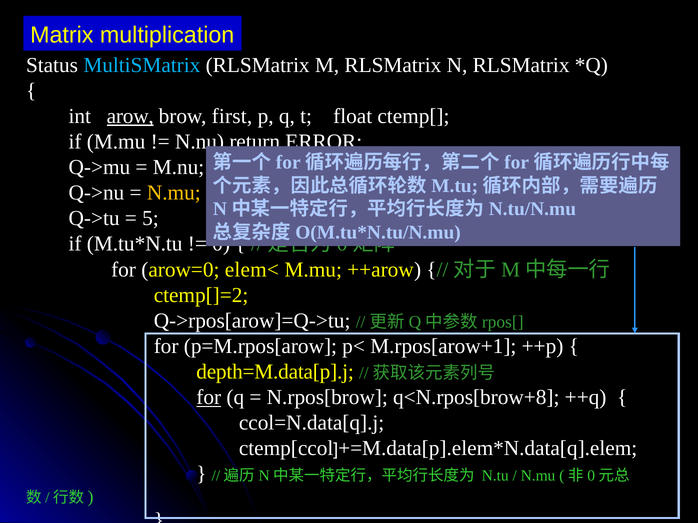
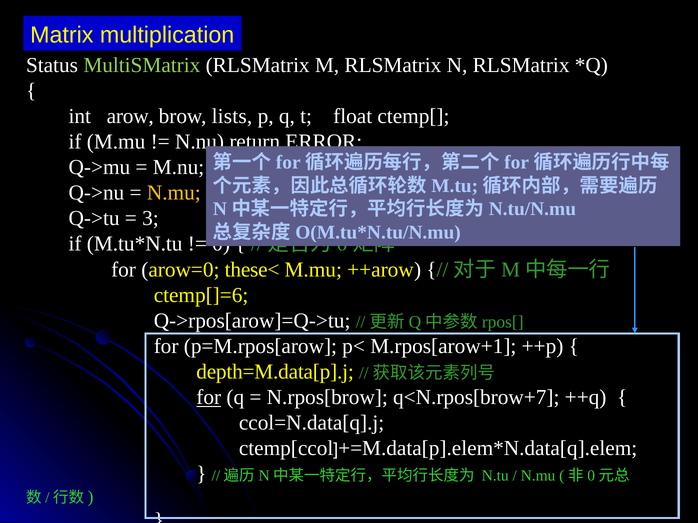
MultiSMatrix colour: light blue -> light green
arow underline: present -> none
first: first -> lists
5: 5 -> 3
elem<: elem< -> these<
ctemp[]=2: ctemp[]=2 -> ctemp[]=6
q<N.rpos[brow+8: q<N.rpos[brow+8 -> q<N.rpos[brow+7
